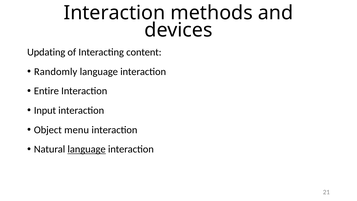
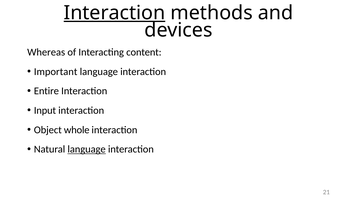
Interaction at (114, 13) underline: none -> present
Updating: Updating -> Whereas
Randomly: Randomly -> Important
menu: menu -> whole
